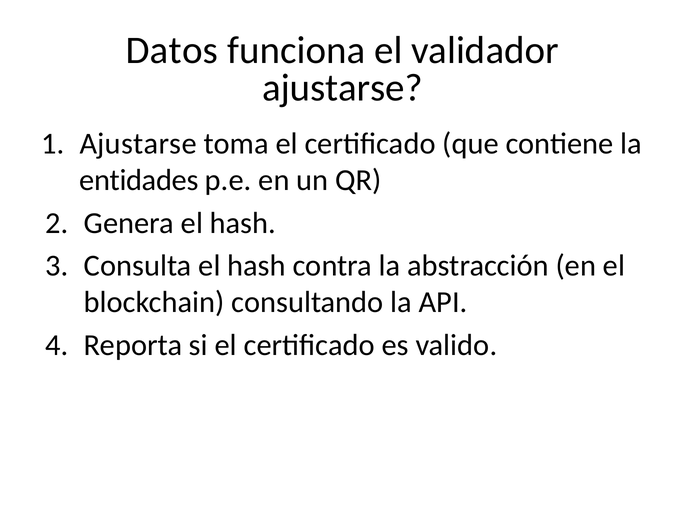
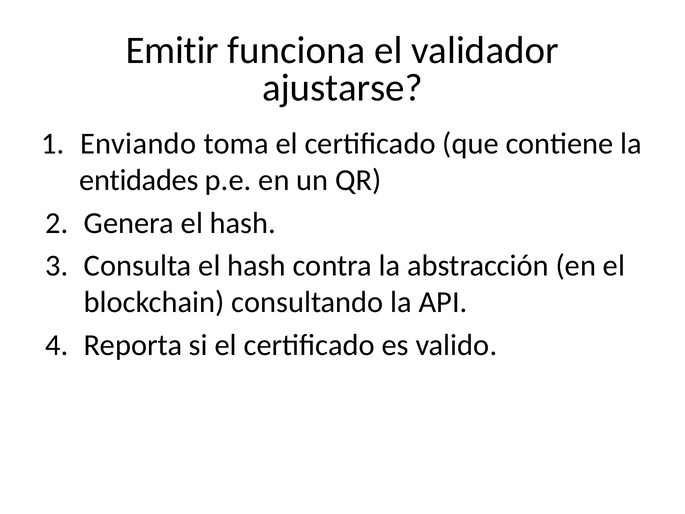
Datos: Datos -> Emitir
Ajustarse at (138, 144): Ajustarse -> Enviando
